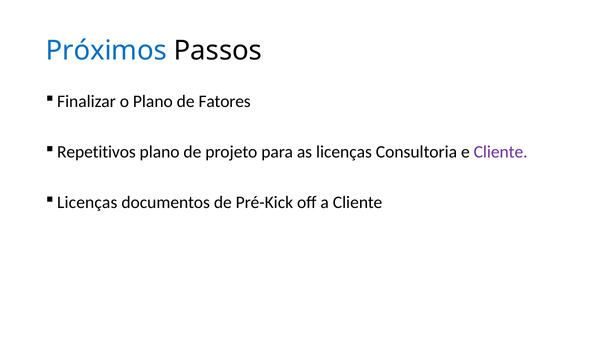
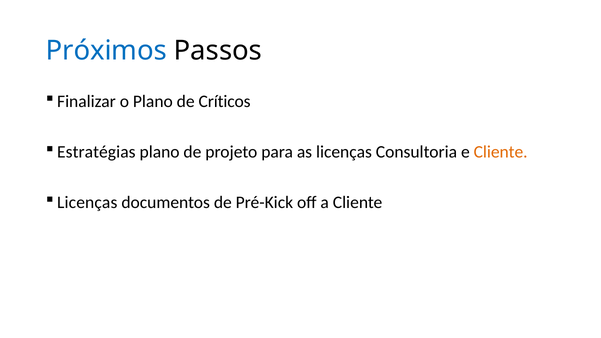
Fatores: Fatores -> Críticos
Repetitivos: Repetitivos -> Estratégias
Cliente at (501, 152) colour: purple -> orange
